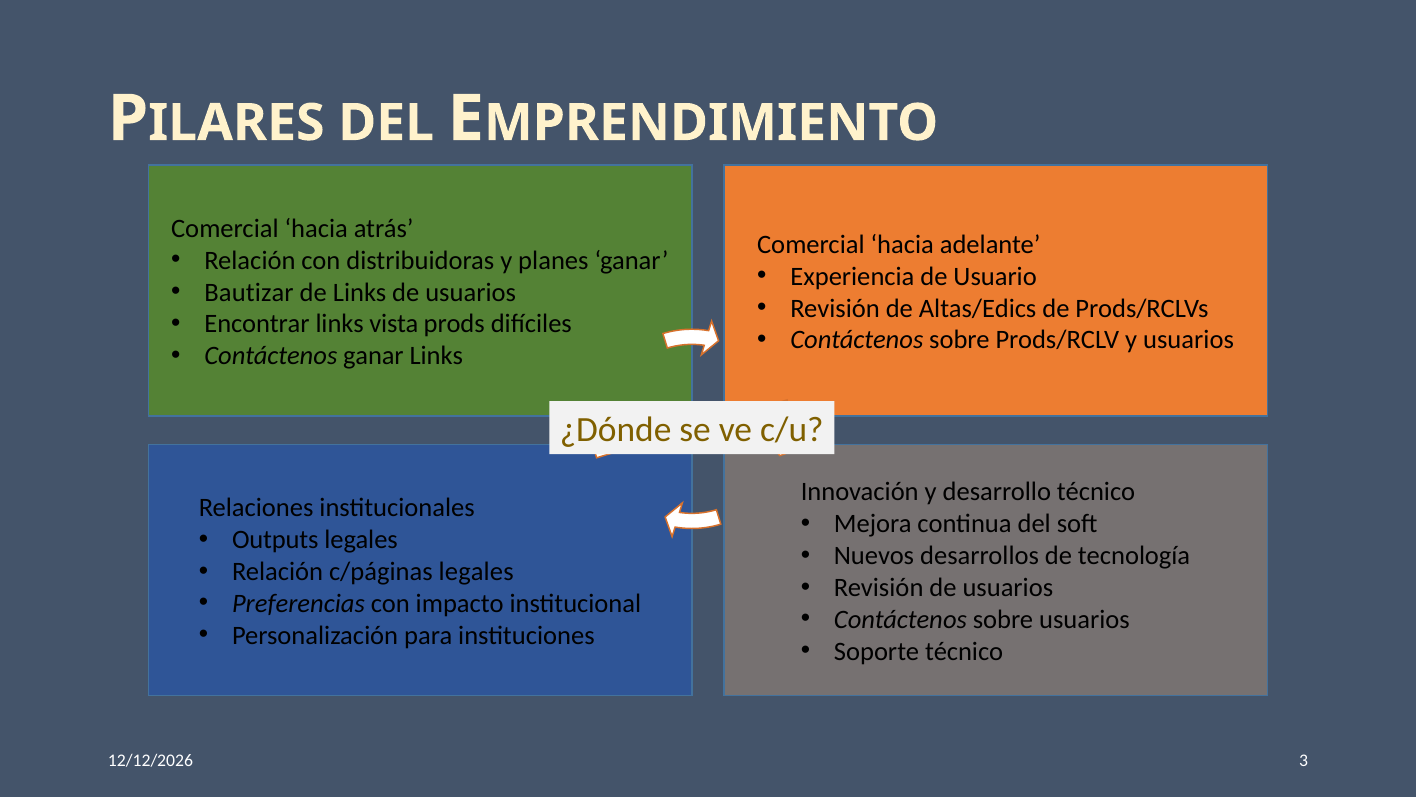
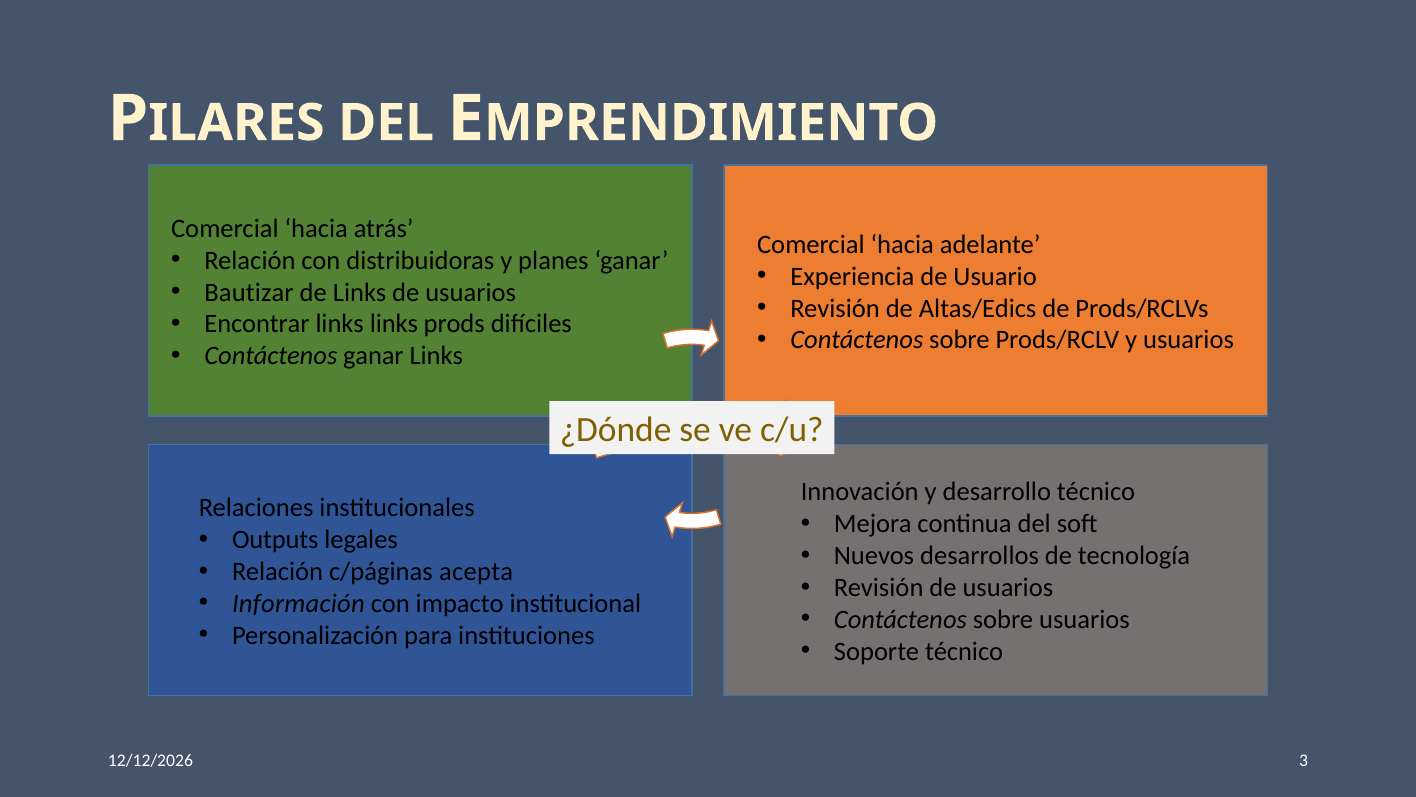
links vista: vista -> links
c/páginas legales: legales -> acepta
Preferencias: Preferencias -> Información
